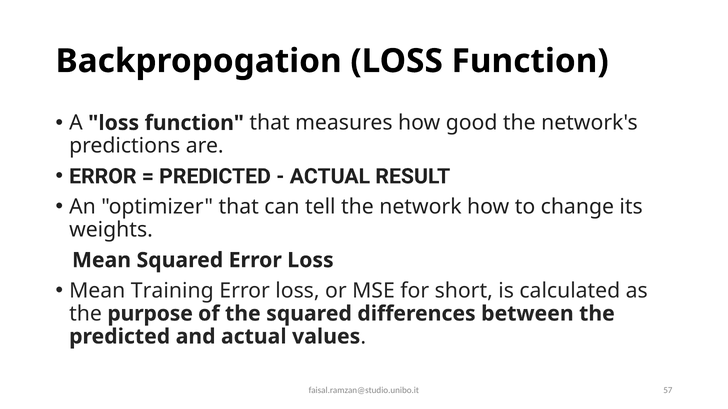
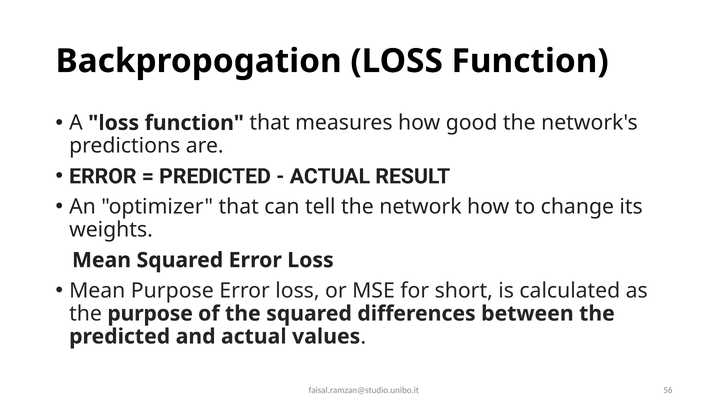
Mean Training: Training -> Purpose
57: 57 -> 56
